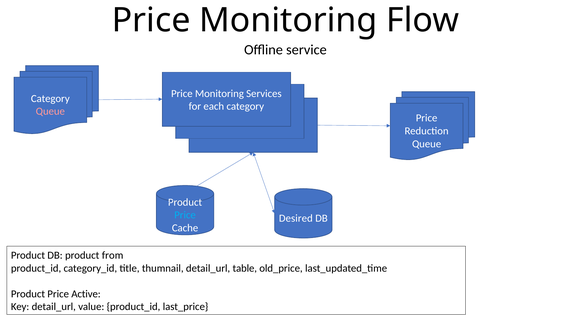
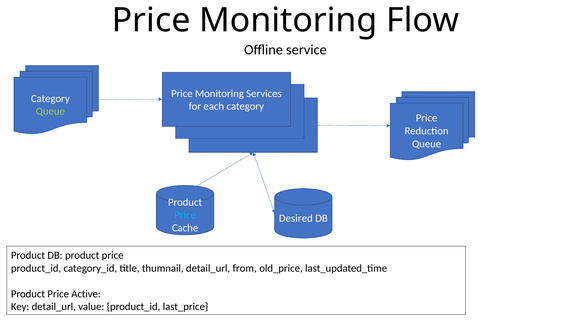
Queue at (50, 111) colour: pink -> light green
DB product from: from -> price
table: table -> from
